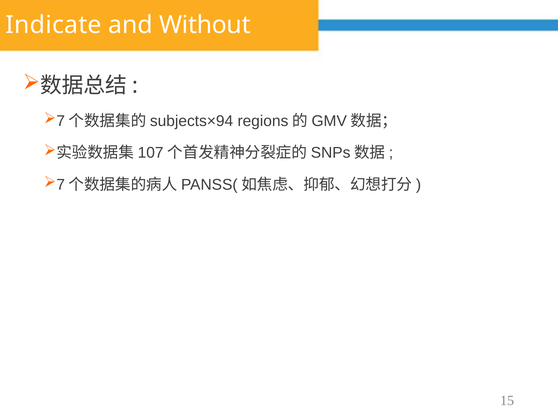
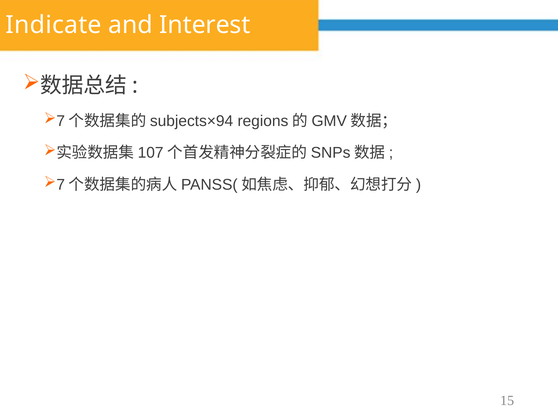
Without: Without -> Interest
